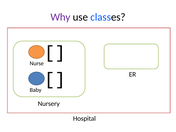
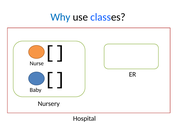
Why colour: purple -> blue
